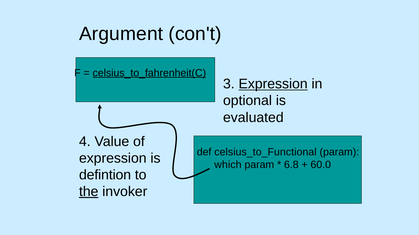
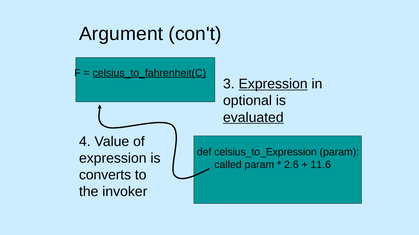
evaluated underline: none -> present
celsius_to_Functional: celsius_to_Functional -> celsius_to_Expression
which: which -> called
6.8: 6.8 -> 2.6
60.0: 60.0 -> 11.6
defintion: defintion -> converts
the underline: present -> none
